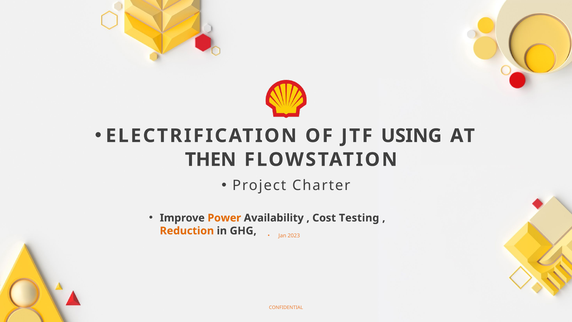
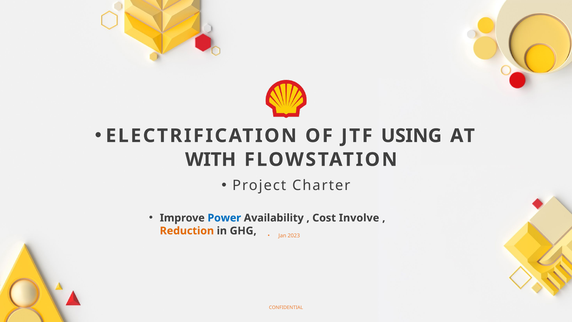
THEN: THEN -> WITH
Power colour: orange -> blue
Testing: Testing -> Involve
